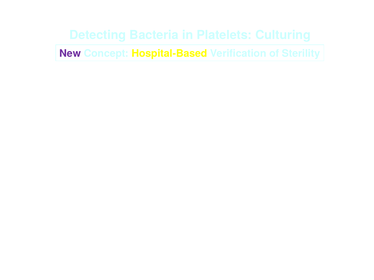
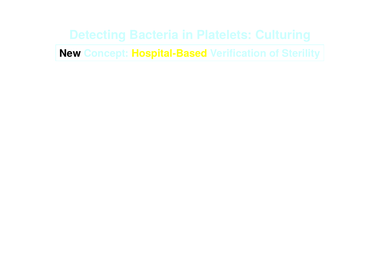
New colour: purple -> black
